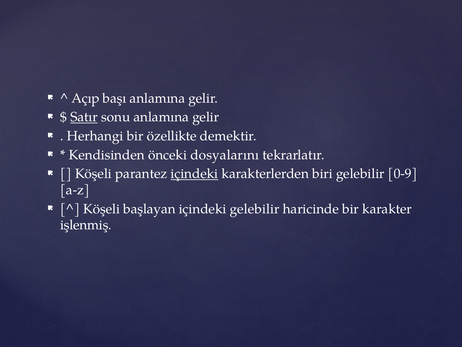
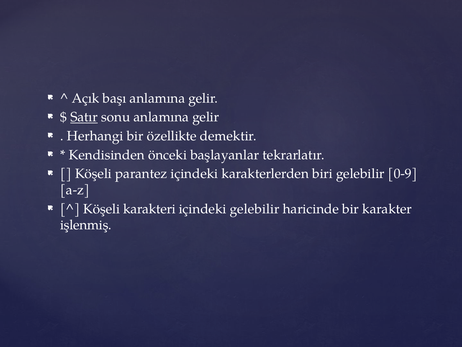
Açıp: Açıp -> Açık
dosyalarını: dosyalarını -> başlayanlar
içindeki at (194, 174) underline: present -> none
başlayan: başlayan -> karakteri
